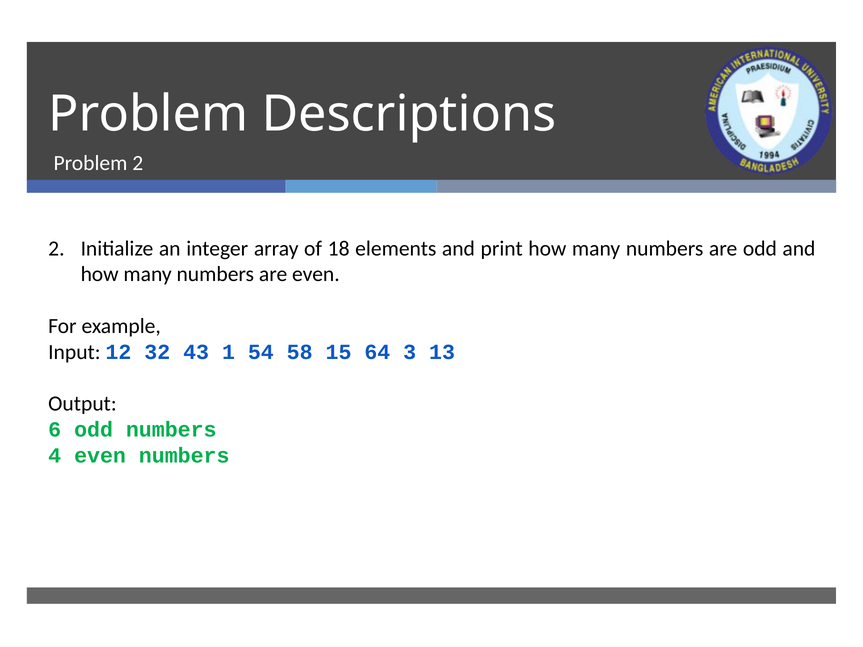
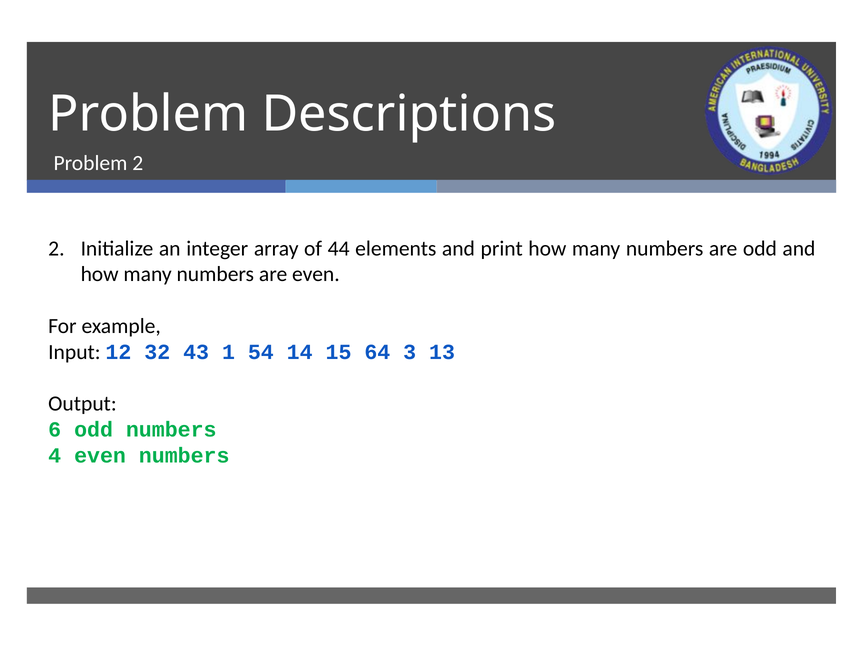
18: 18 -> 44
58: 58 -> 14
